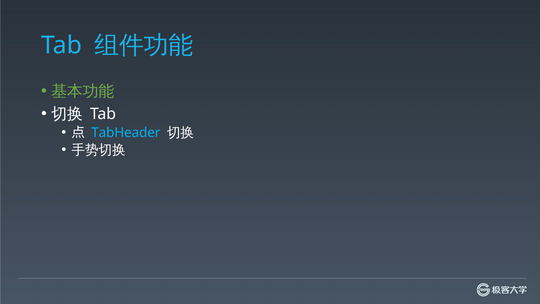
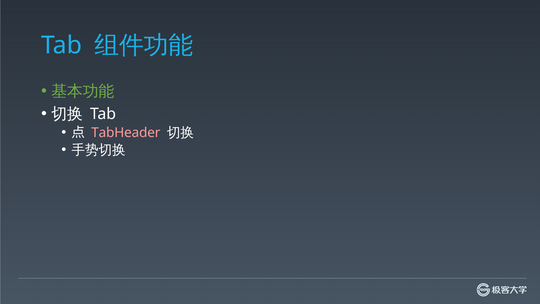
TabHeader colour: light blue -> pink
